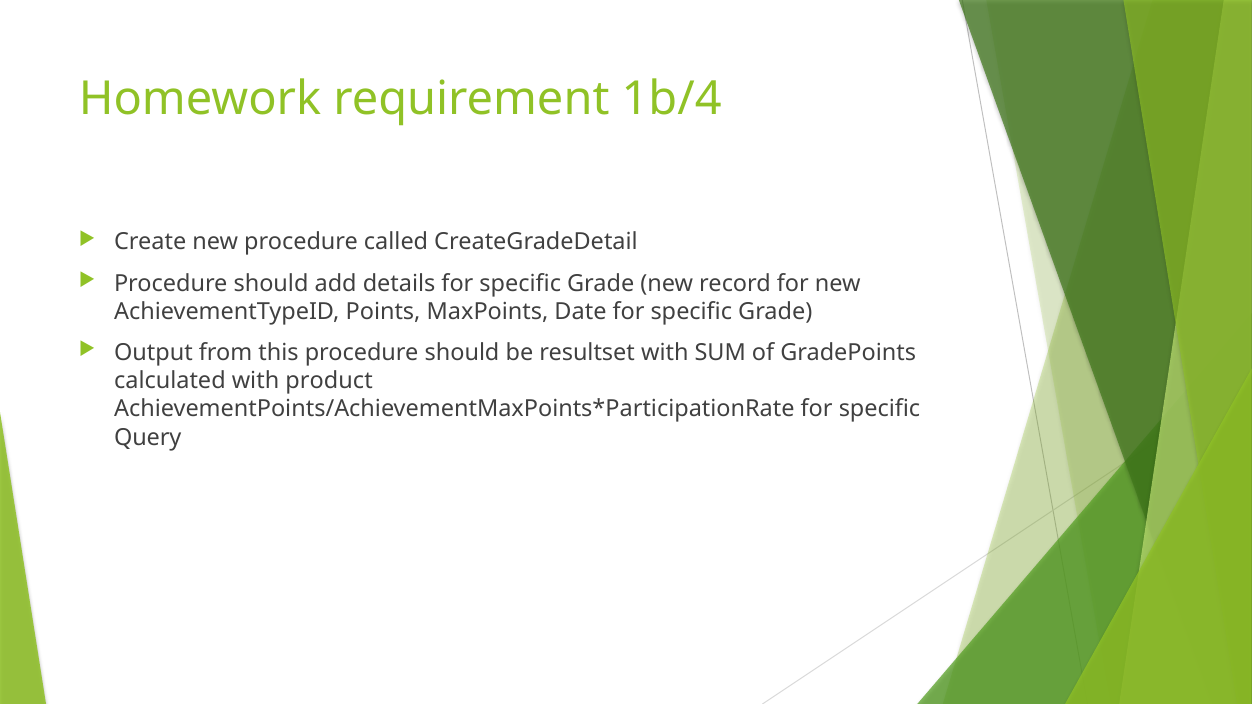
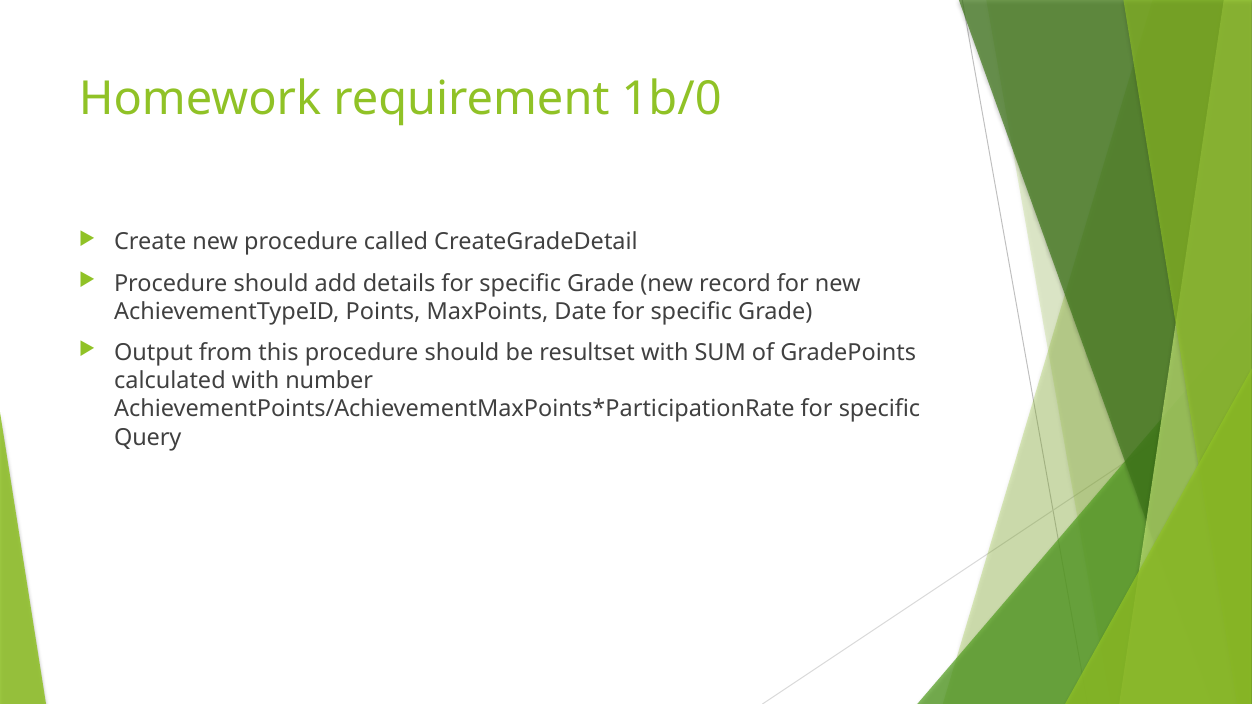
1b/4: 1b/4 -> 1b/0
product: product -> number
